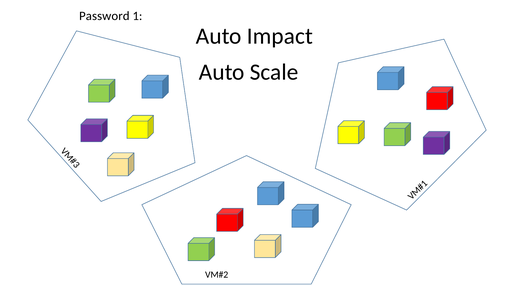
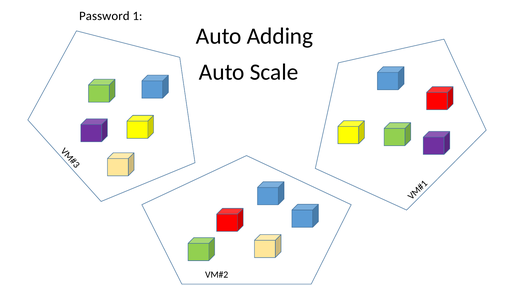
Impact: Impact -> Adding
